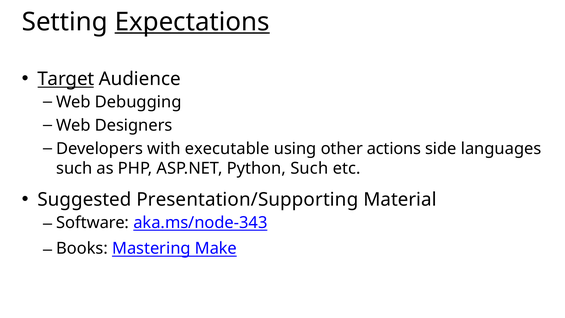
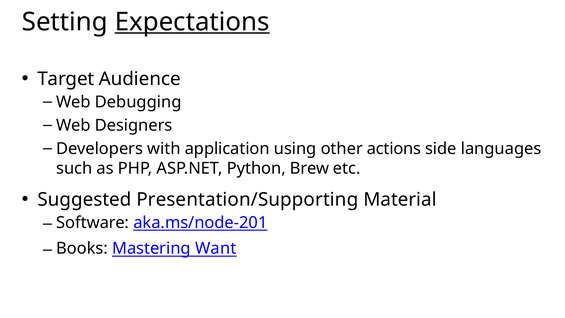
Target underline: present -> none
executable: executable -> application
Python Such: Such -> Brew
aka.ms/node-343: aka.ms/node-343 -> aka.ms/node-201
Make: Make -> Want
